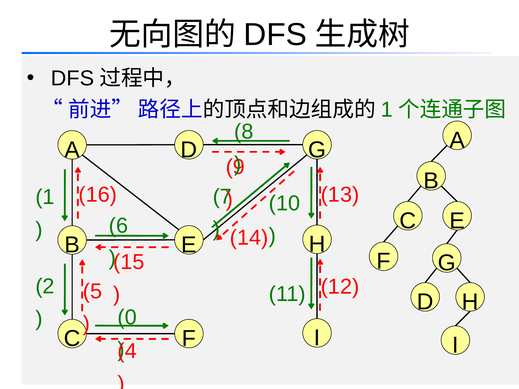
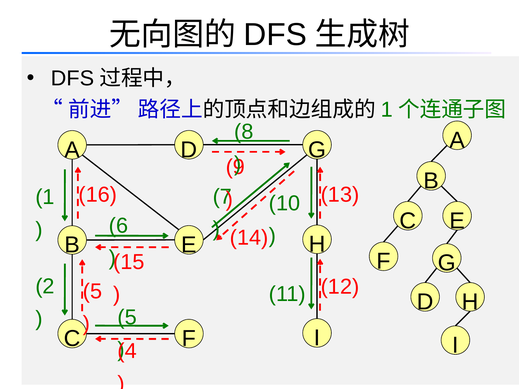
0 at (127, 318): 0 -> 5
